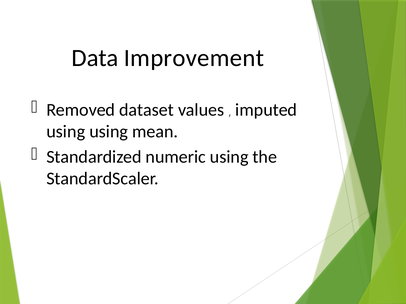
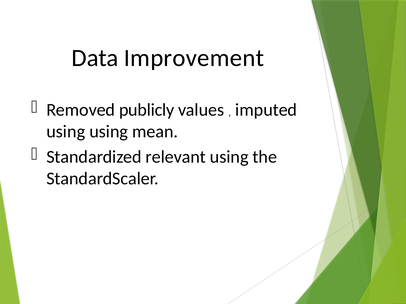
dataset: dataset -> publicly
numeric: numeric -> relevant
